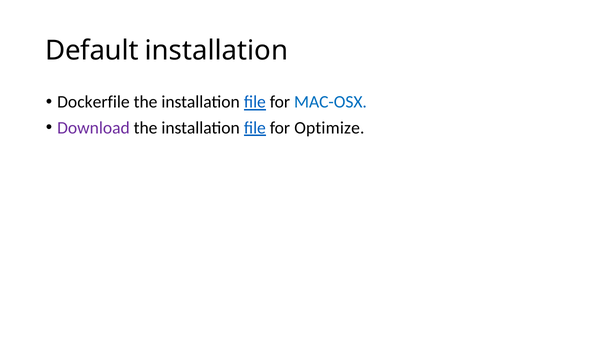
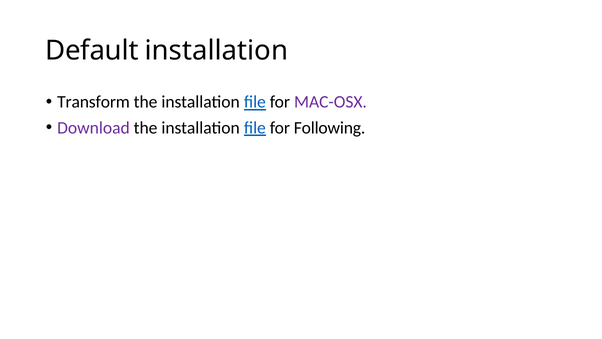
Dockerfile: Dockerfile -> Transform
MAC-OSX colour: blue -> purple
Optimize: Optimize -> Following
